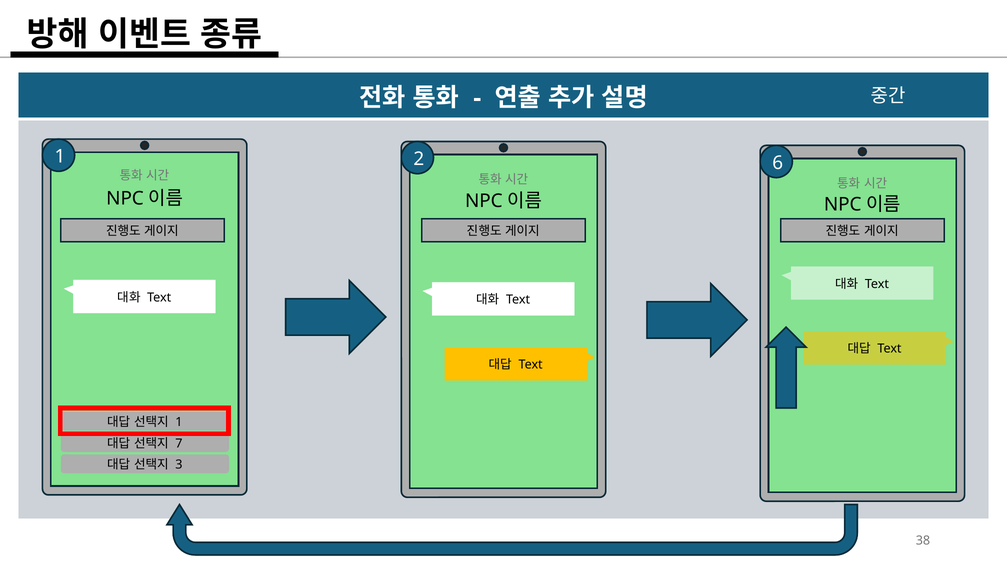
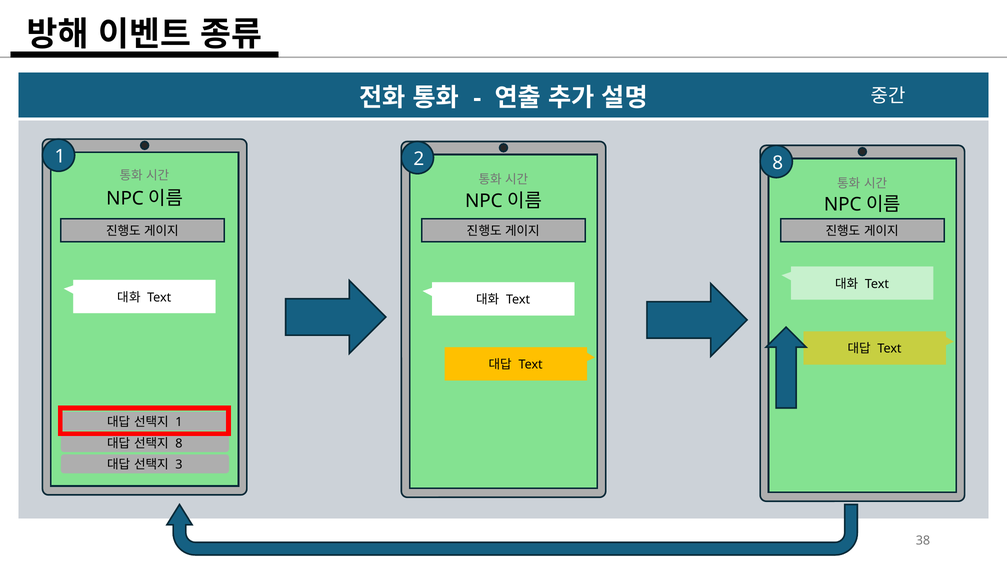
2 6: 6 -> 8
7 at (179, 443): 7 -> 8
